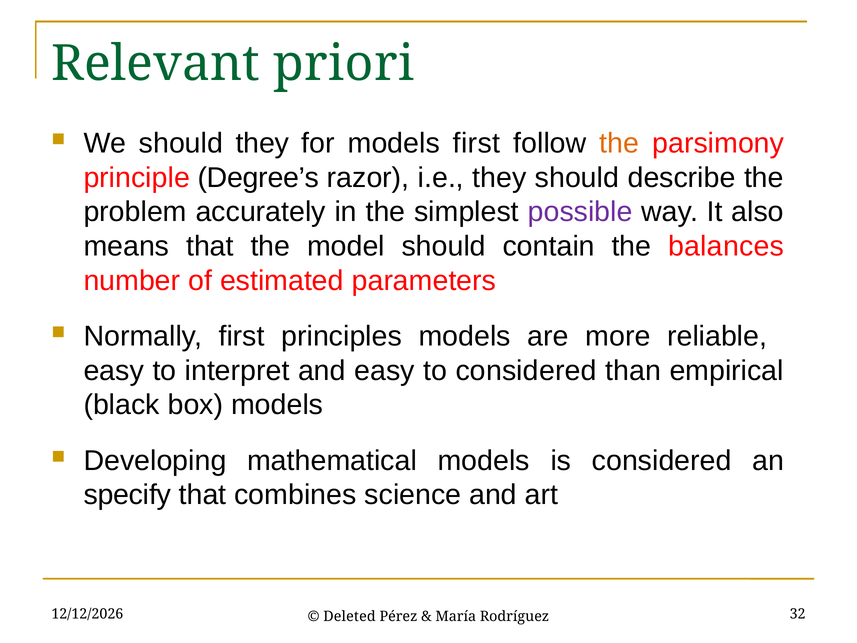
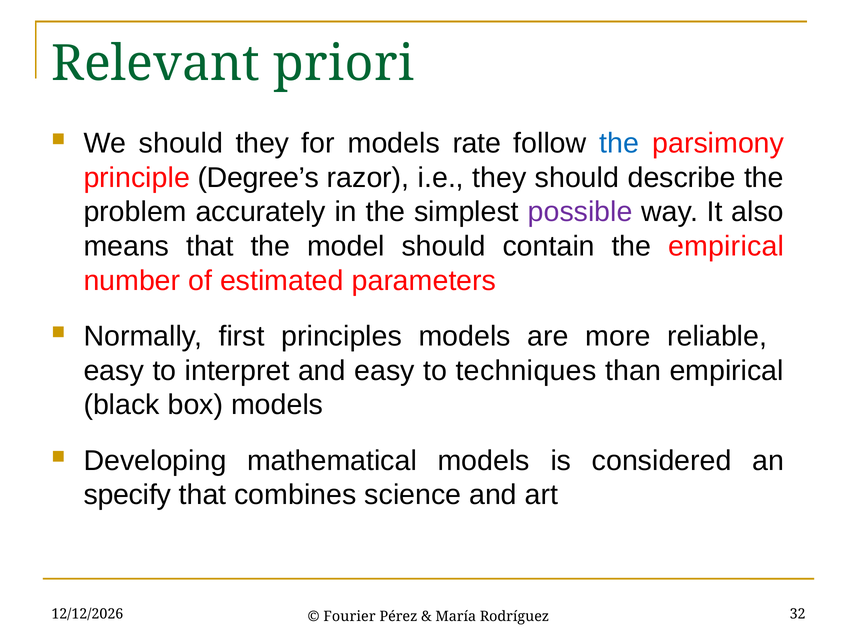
models first: first -> rate
the at (619, 143) colour: orange -> blue
the balances: balances -> empirical
to considered: considered -> techniques
Deleted: Deleted -> Fourier
